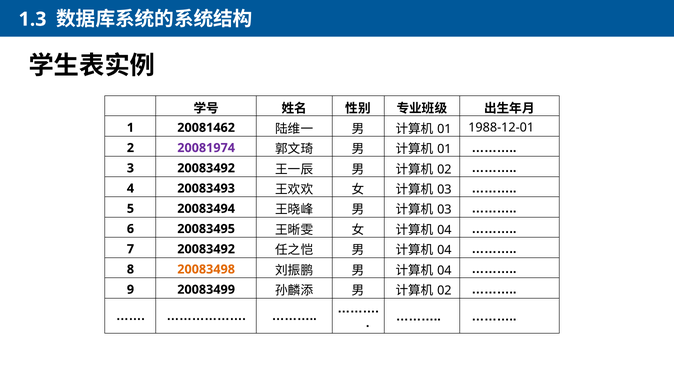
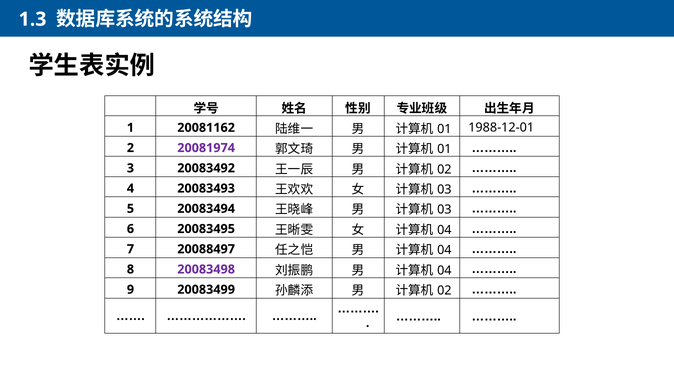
20081462: 20081462 -> 20081162
7 20083492: 20083492 -> 20088497
20083498 colour: orange -> purple
